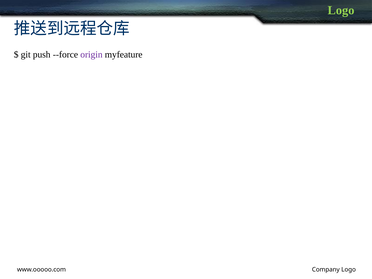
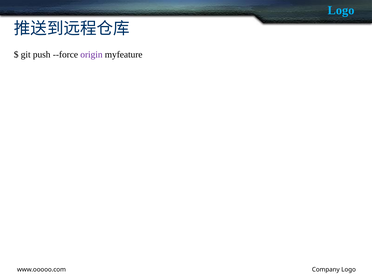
Logo at (341, 10) colour: light green -> light blue
